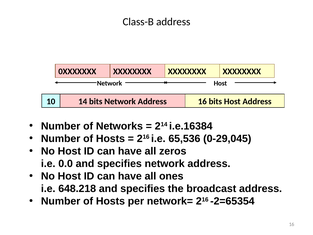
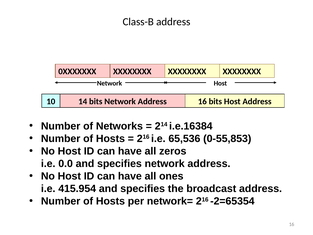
0-29,045: 0-29,045 -> 0-55,853
648.218: 648.218 -> 415.954
